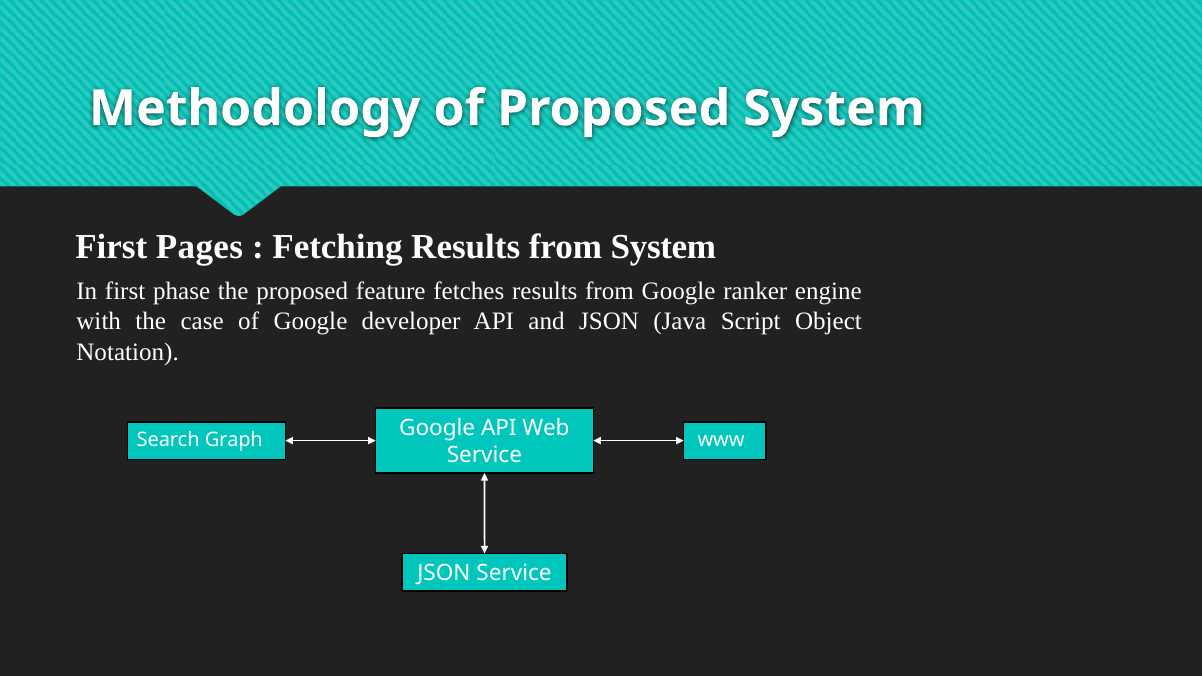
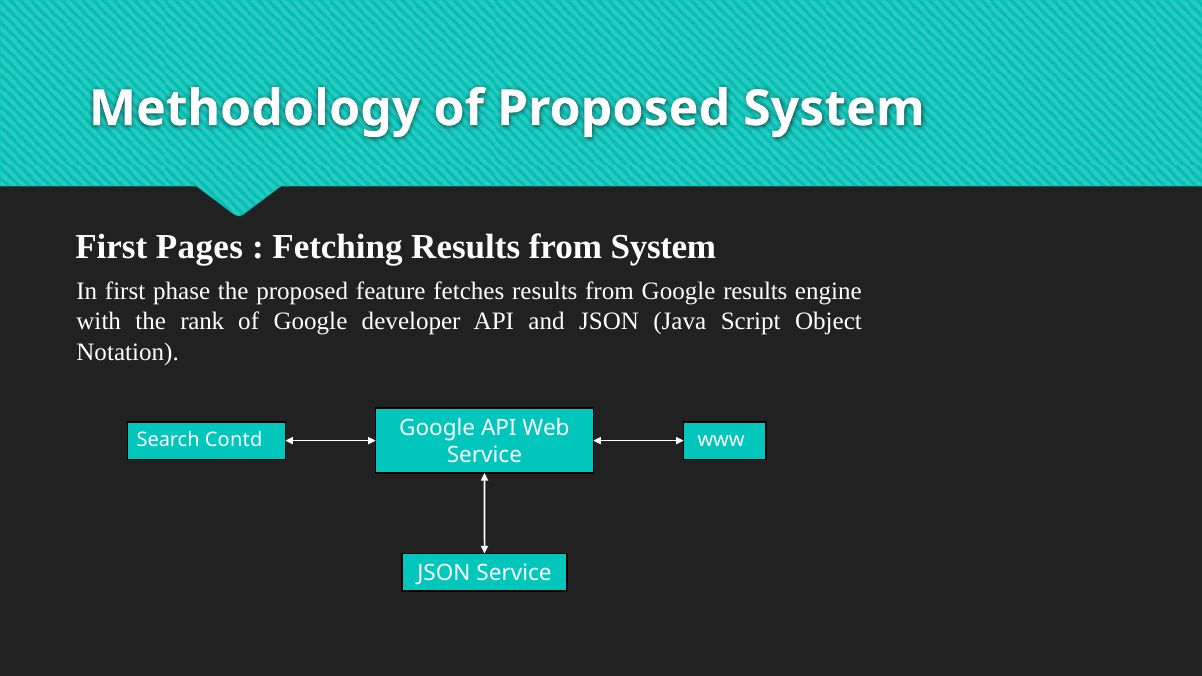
Google ranker: ranker -> results
case: case -> rank
Graph: Graph -> Contd
